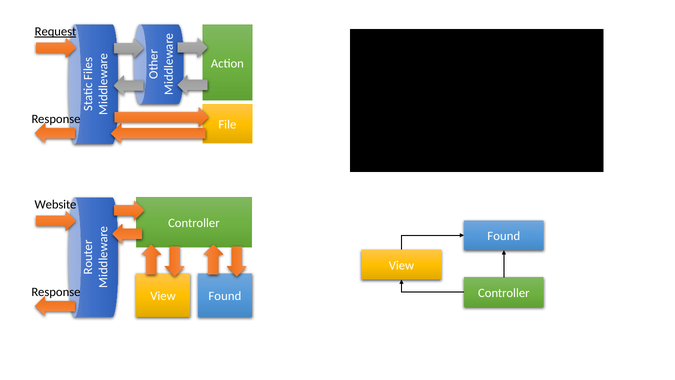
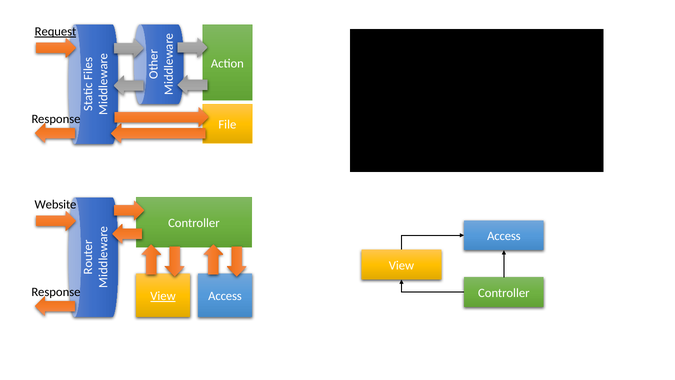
Found at (504, 236): Found -> Access
Found at (225, 296): Found -> Access
View at (163, 296) underline: none -> present
